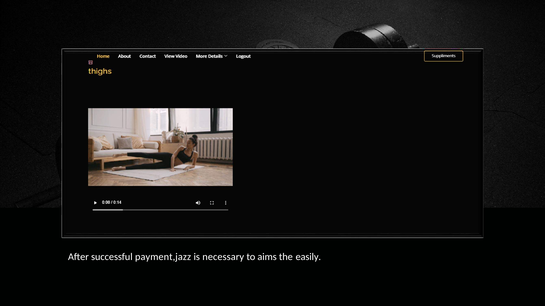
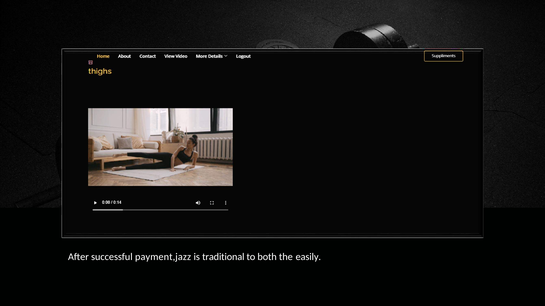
necessary: necessary -> traditional
aims: aims -> both
